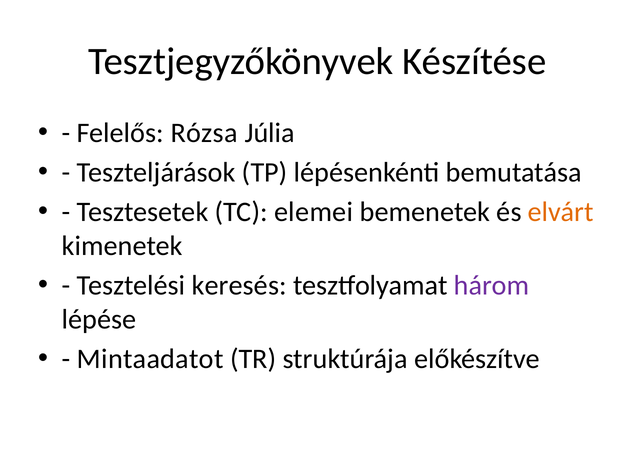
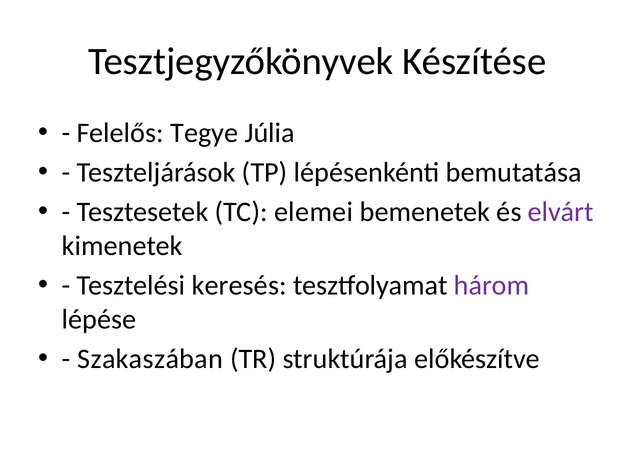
Rózsa: Rózsa -> Tegye
elvárt colour: orange -> purple
Mintaadatot: Mintaadatot -> Szakaszában
